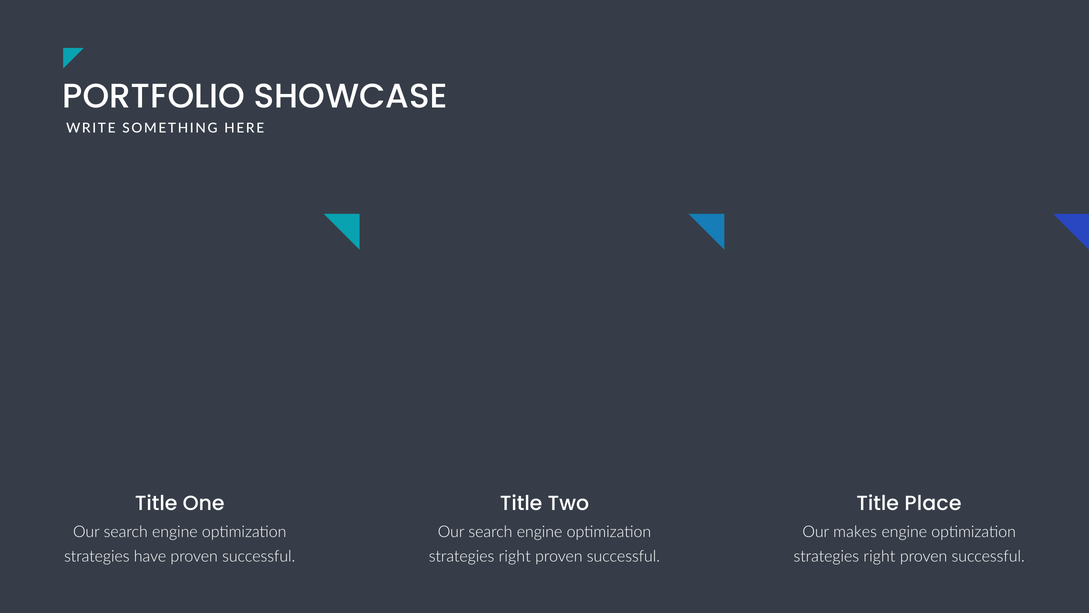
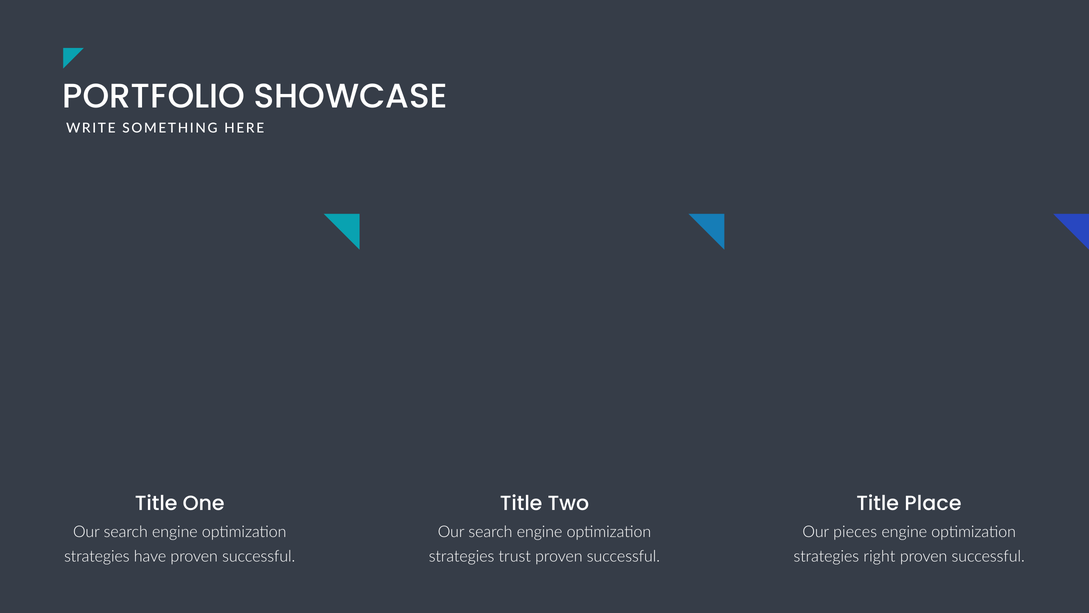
makes: makes -> pieces
right at (515, 556): right -> trust
